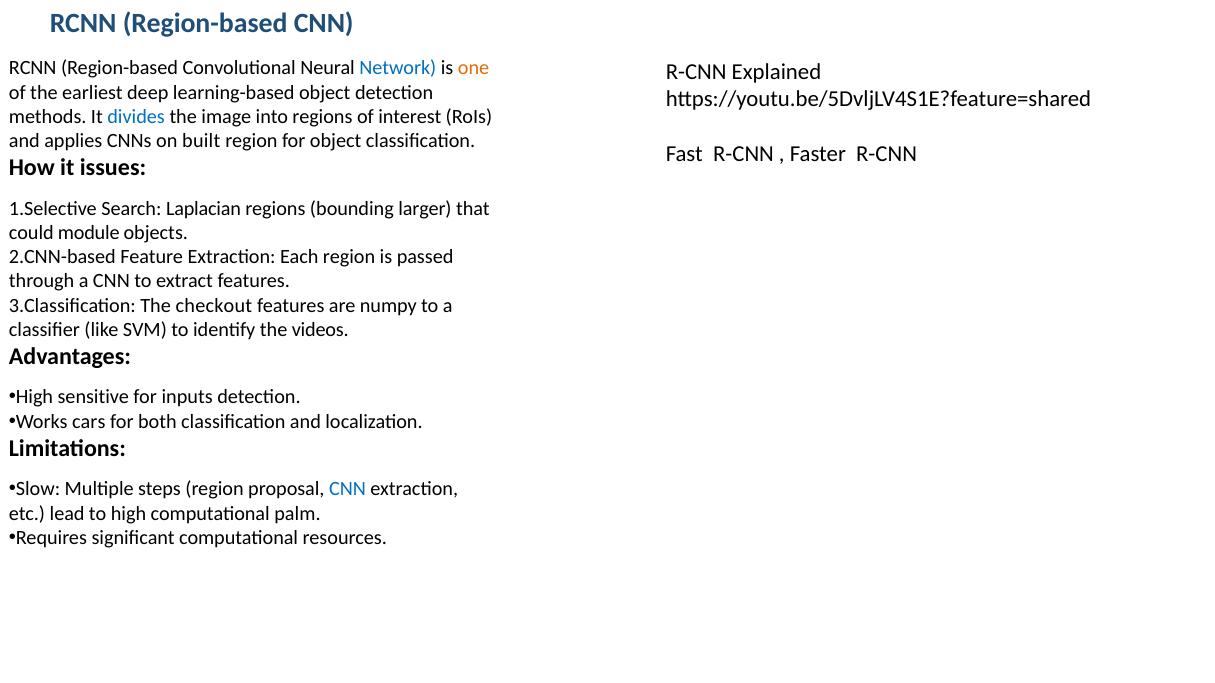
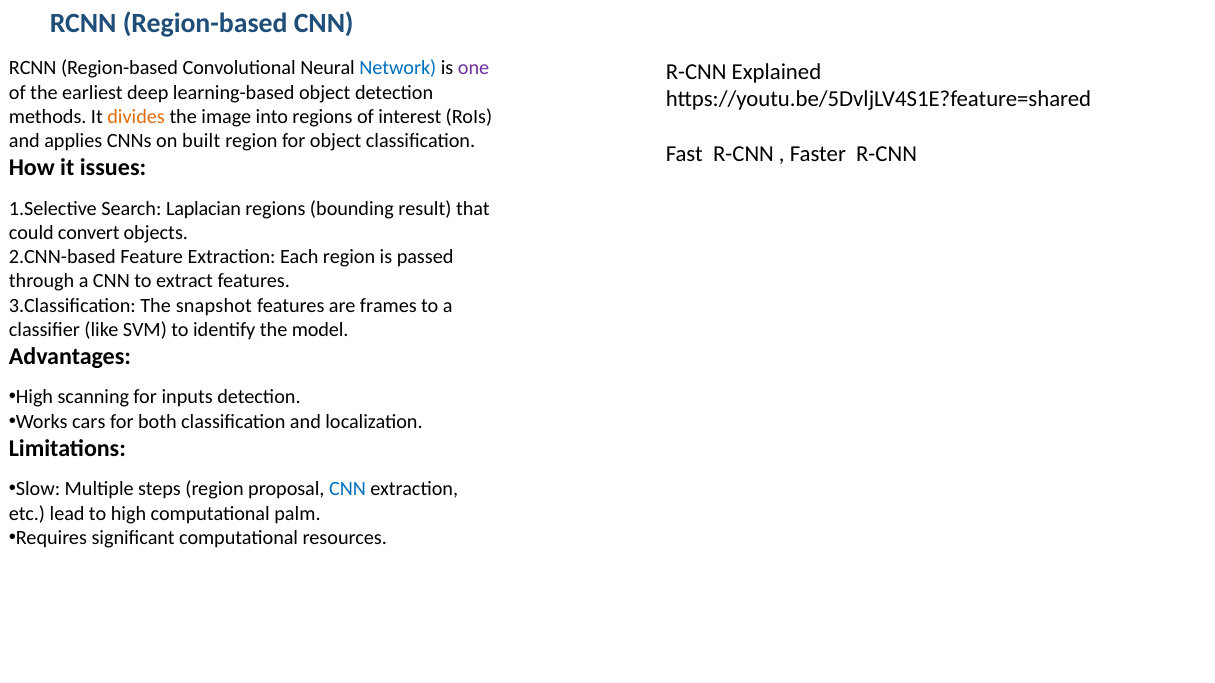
one colour: orange -> purple
divides colour: blue -> orange
larger: larger -> result
module: module -> convert
checkout: checkout -> snapshot
numpy: numpy -> frames
videos: videos -> model
sensitive: sensitive -> scanning
